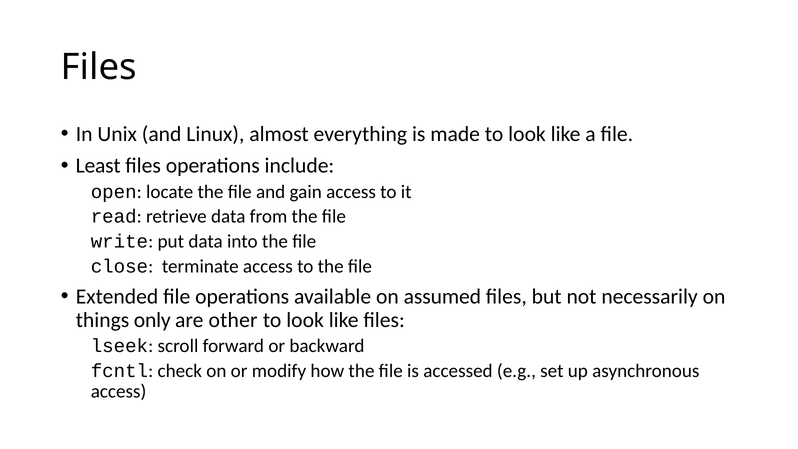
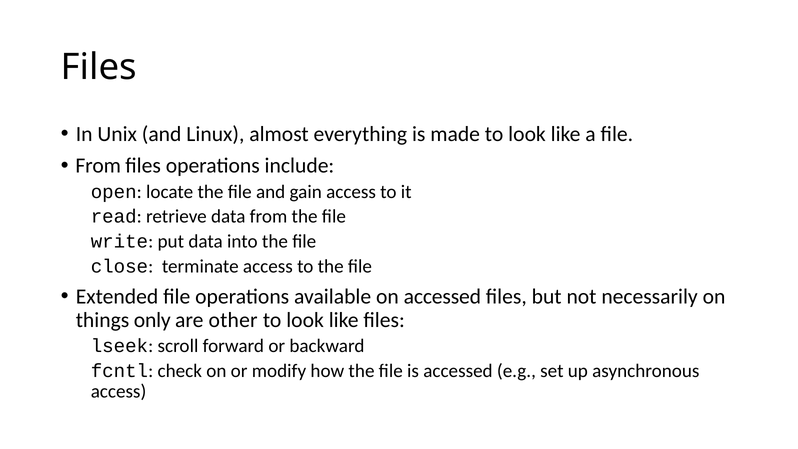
Least at (98, 166): Least -> From
on assumed: assumed -> accessed
